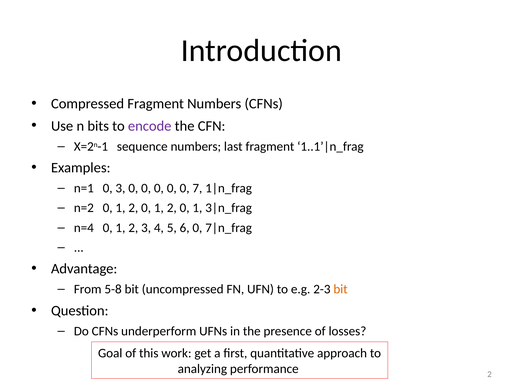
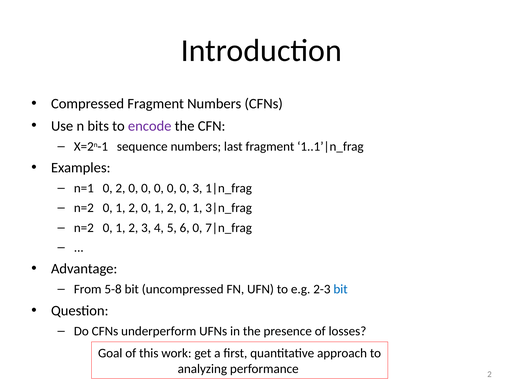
0 3: 3 -> 2
0 7: 7 -> 3
n=4 at (84, 228): n=4 -> n=2
bit at (341, 290) colour: orange -> blue
